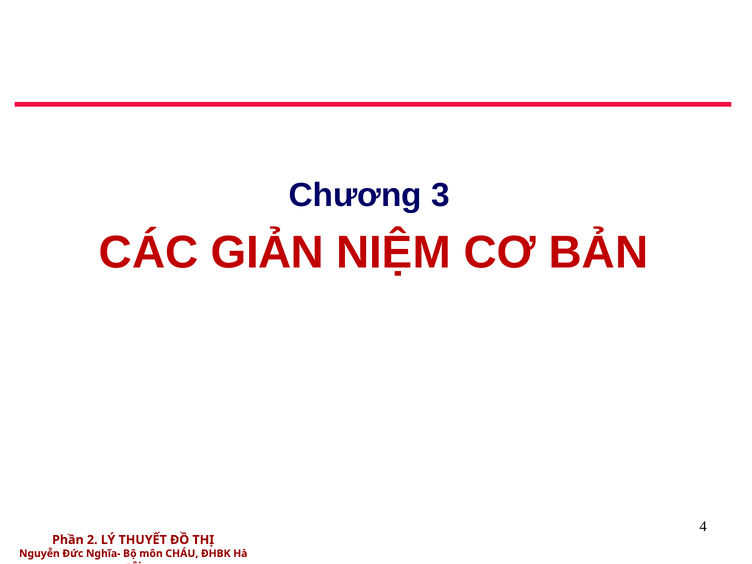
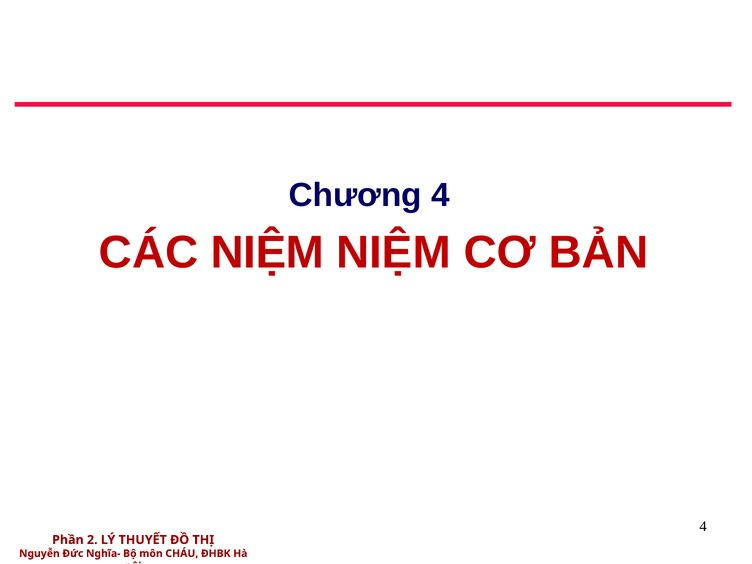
Chương 3: 3 -> 4
CÁC GIẢN: GIẢN -> NIỆM
